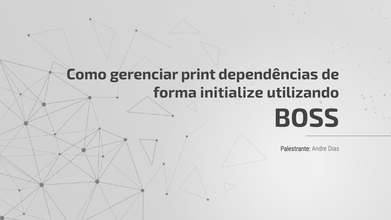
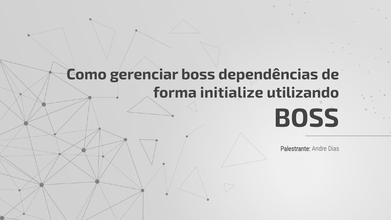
gerenciar print: print -> boss
